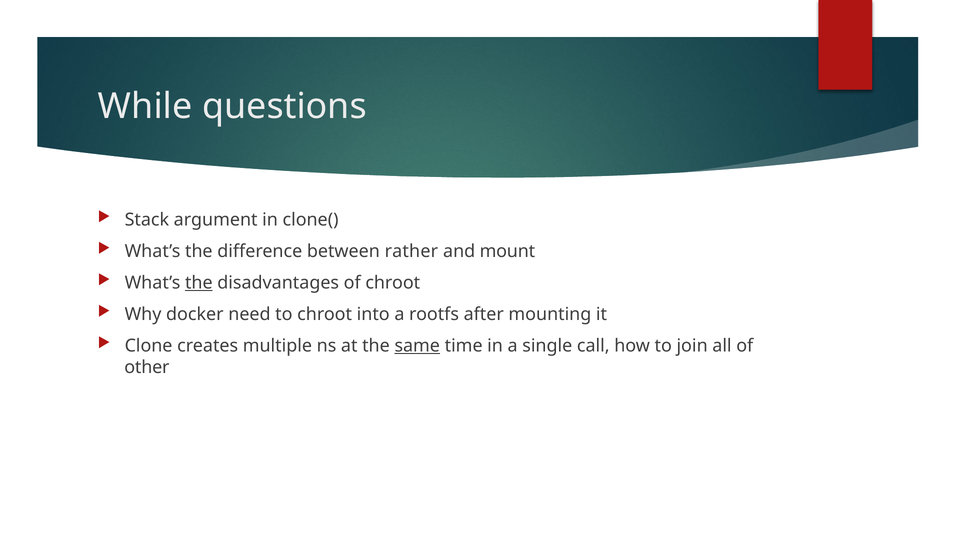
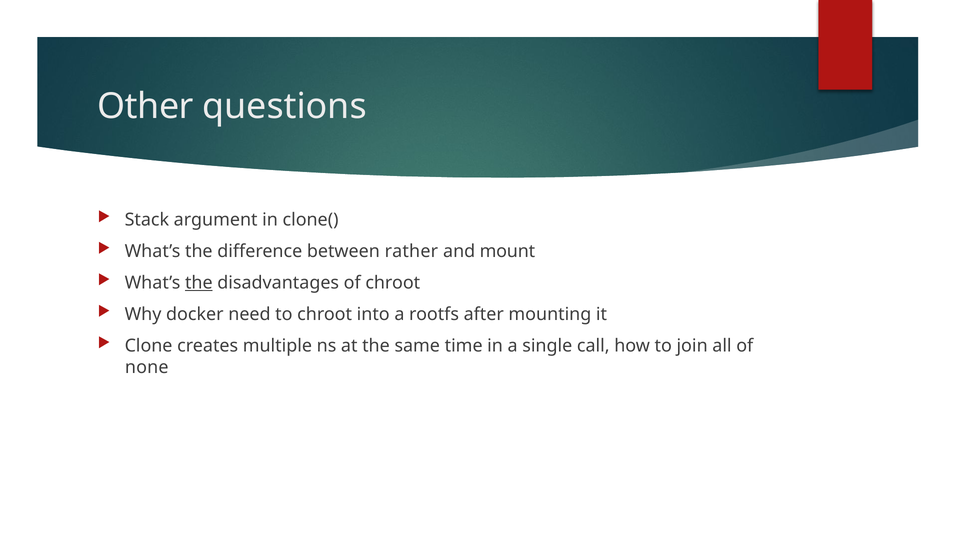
While: While -> Other
same underline: present -> none
other: other -> none
